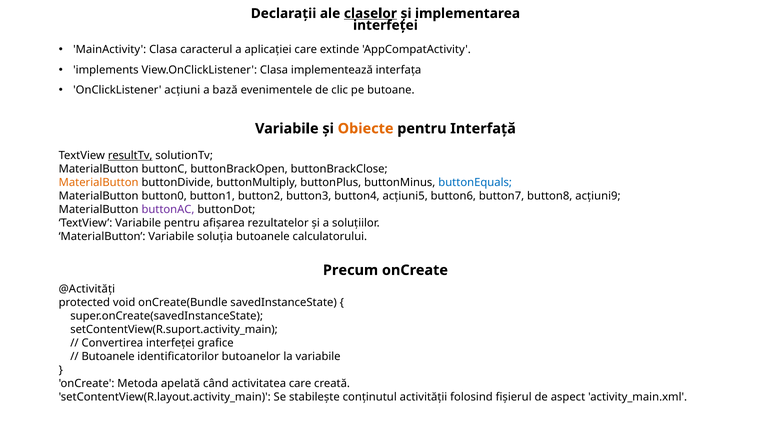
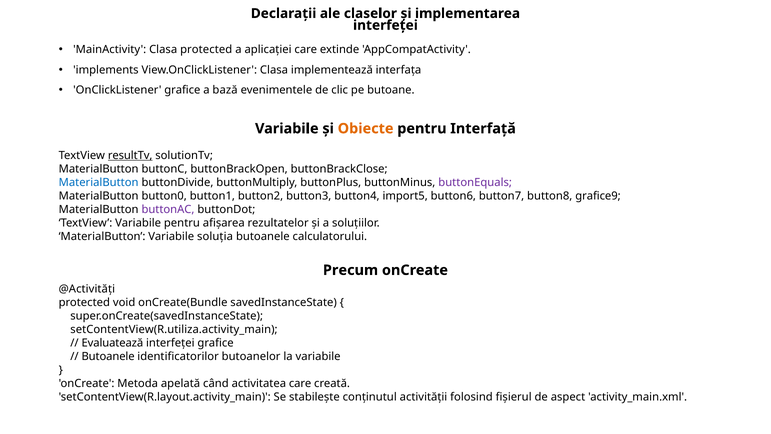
claselor underline: present -> none
Clasa caracterul: caracterul -> protected
OnClickListener acțiuni: acțiuni -> grafice
MaterialButton at (99, 182) colour: orange -> blue
buttonEquals colour: blue -> purple
acțiuni5: acțiuni5 -> import5
acțiuni9: acțiuni9 -> grafice9
setContentView(R.suport.activity_main: setContentView(R.suport.activity_main -> setContentView(R.utiliza.activity_main
Convertirea: Convertirea -> Evaluatează
